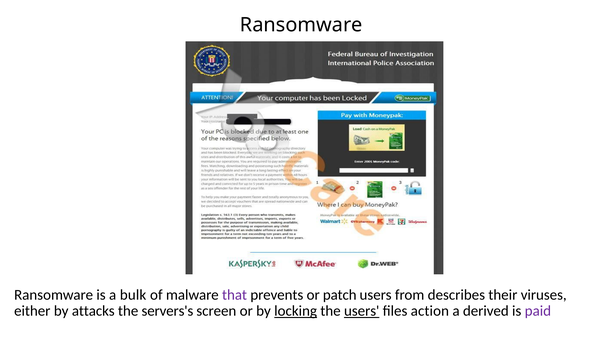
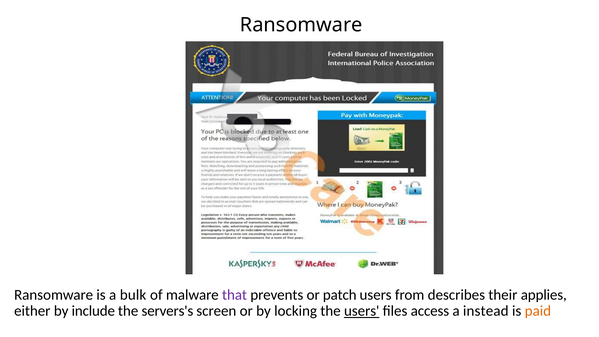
viruses: viruses -> applies
attacks: attacks -> include
locking underline: present -> none
action: action -> access
derived: derived -> instead
paid colour: purple -> orange
